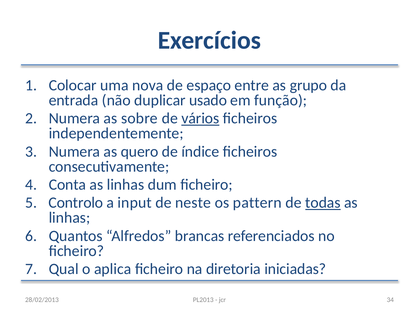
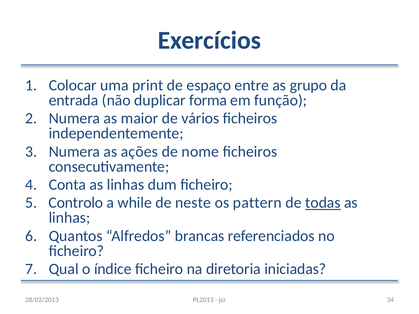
nova: nova -> print
usado: usado -> forma
sobre: sobre -> maior
vários underline: present -> none
quero: quero -> ações
índice: índice -> nome
input: input -> while
aplica: aplica -> índice
